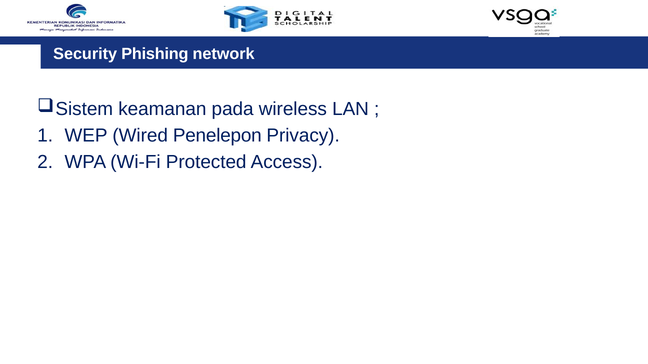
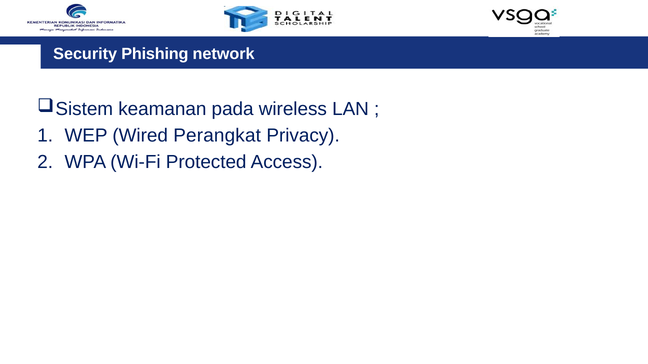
Penelepon: Penelepon -> Perangkat
